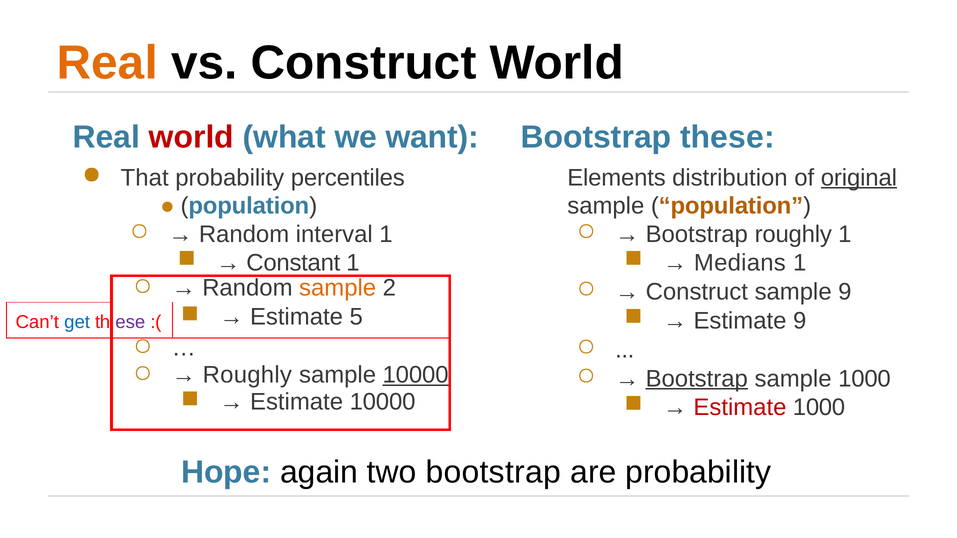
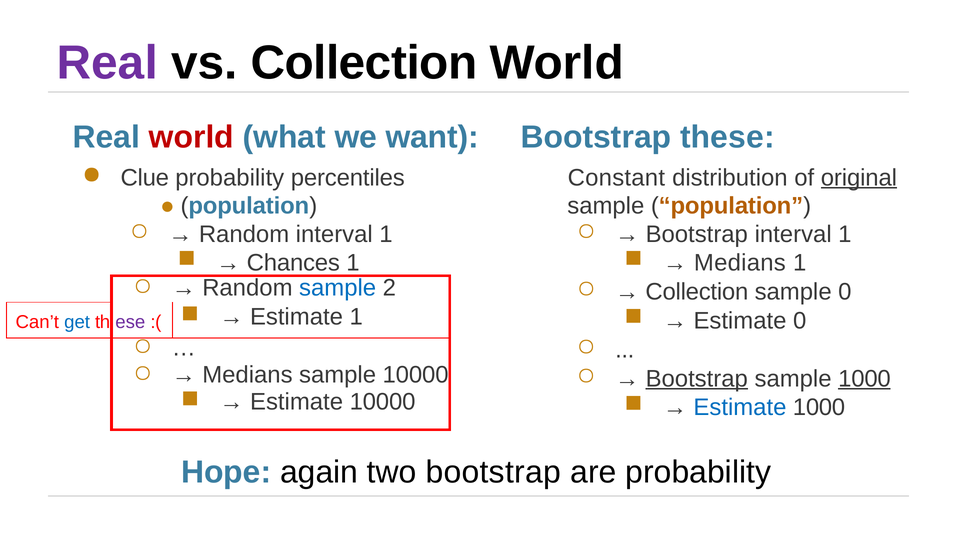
Real at (107, 63) colour: orange -> purple
vs Construct: Construct -> Collection
That: That -> Clue
Elements: Elements -> Constant
Bootstrap roughly: roughly -> interval
Constant: Constant -> Chances
sample at (338, 288) colour: orange -> blue
Construct at (697, 292): Construct -> Collection
sample 9: 9 -> 0
Estimate 9: 9 -> 0
Estimate 5: 5 -> 1
Roughly at (247, 375): Roughly -> Medians
10000 at (416, 375) underline: present -> none
1000 at (864, 379) underline: none -> present
Estimate at (740, 408) colour: red -> blue
